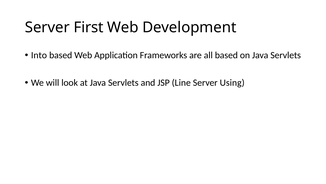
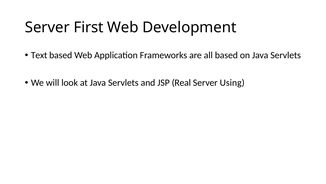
Into: Into -> Text
Line: Line -> Real
